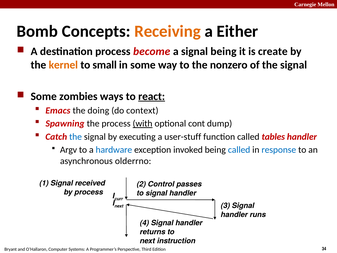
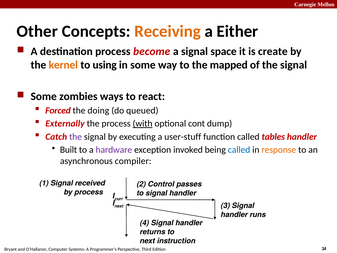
Bomb: Bomb -> Other
signal being: being -> space
small: small -> using
nonzero: nonzero -> mapped
react underline: present -> none
Emacs: Emacs -> Forced
context: context -> queued
Spawning: Spawning -> Externally
the at (76, 137) colour: blue -> purple
Argv: Argv -> Built
hardware colour: blue -> purple
response colour: blue -> orange
olderrno: olderrno -> compiler
